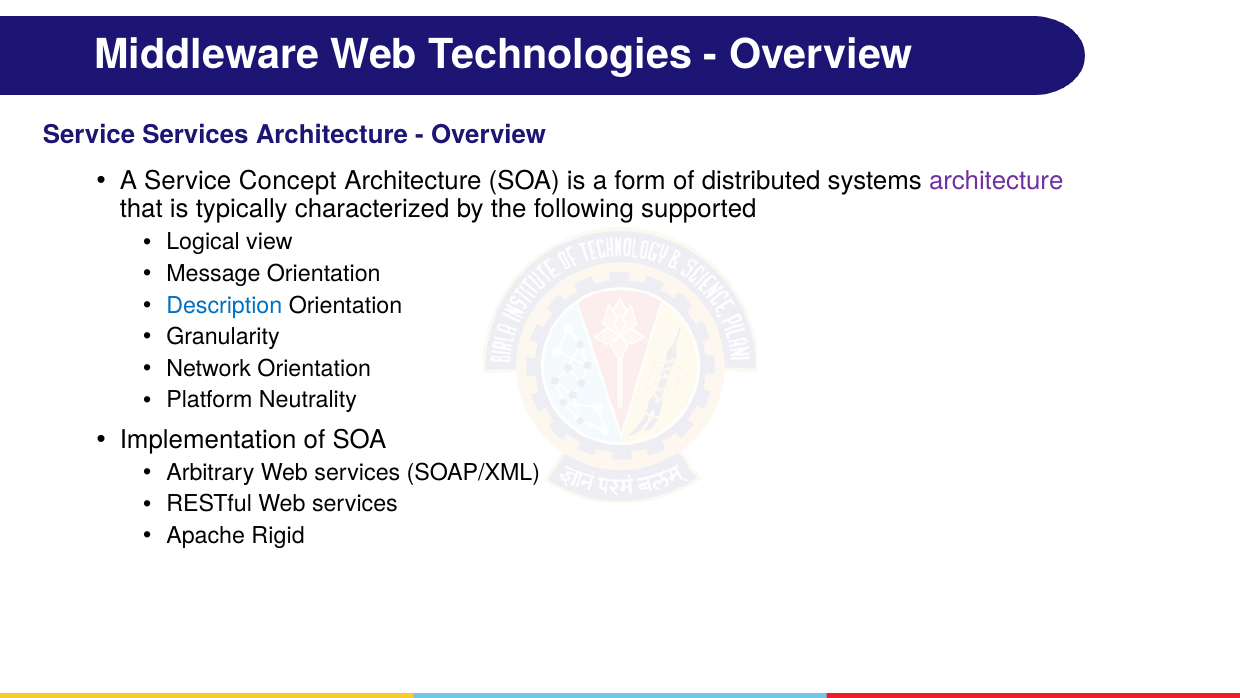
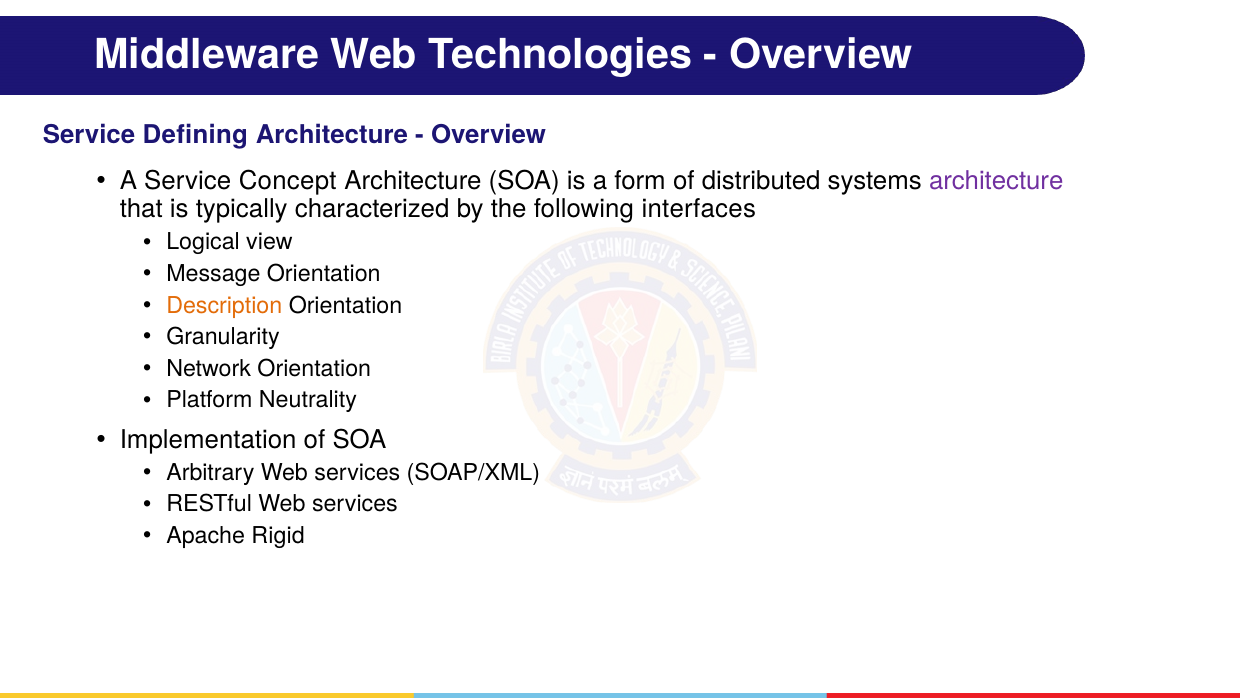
Service Services: Services -> Defining
supported: supported -> interfaces
Description colour: blue -> orange
